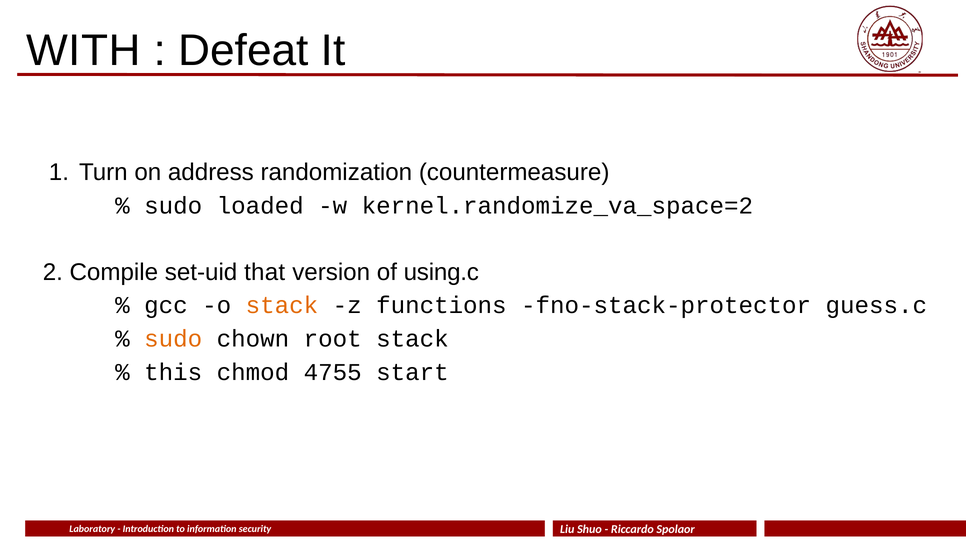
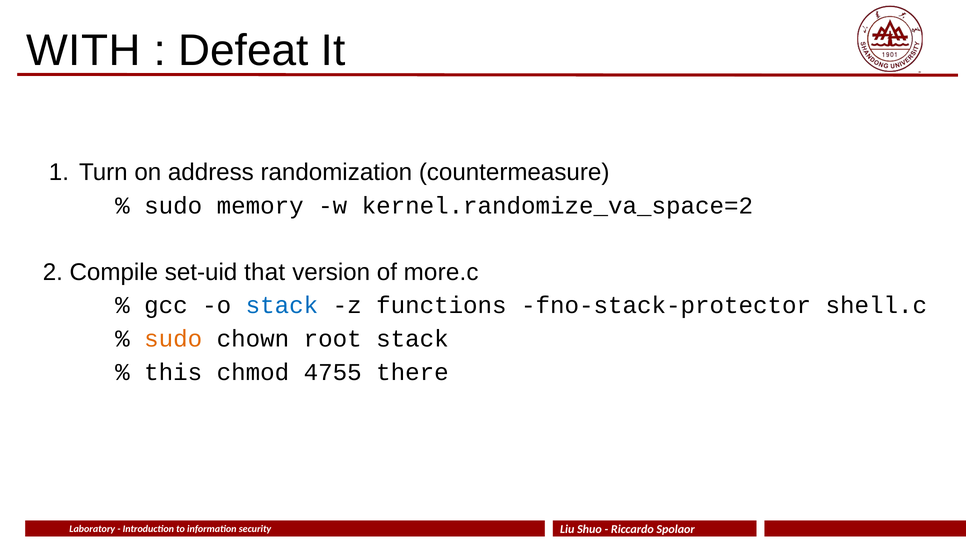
loaded: loaded -> memory
using.c: using.c -> more.c
stack at (282, 306) colour: orange -> blue
guess.c: guess.c -> shell.c
start: start -> there
